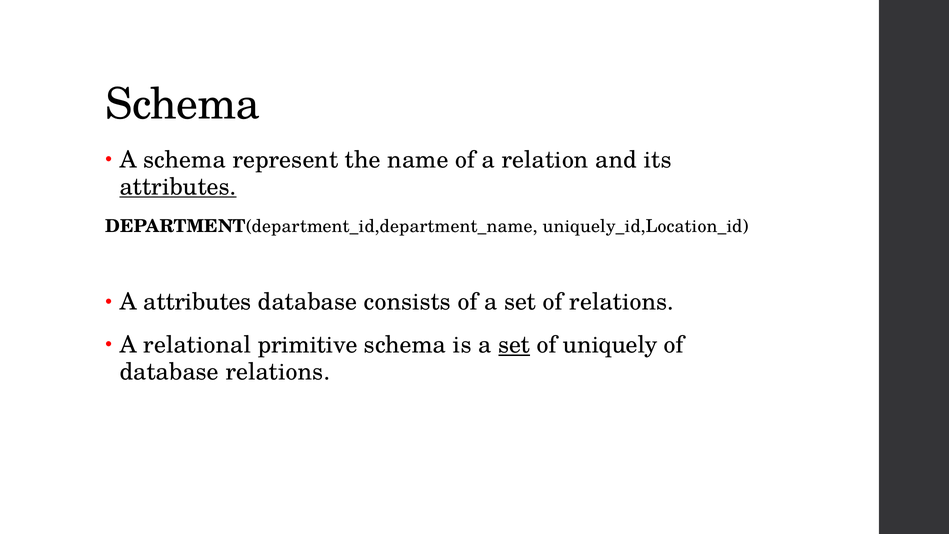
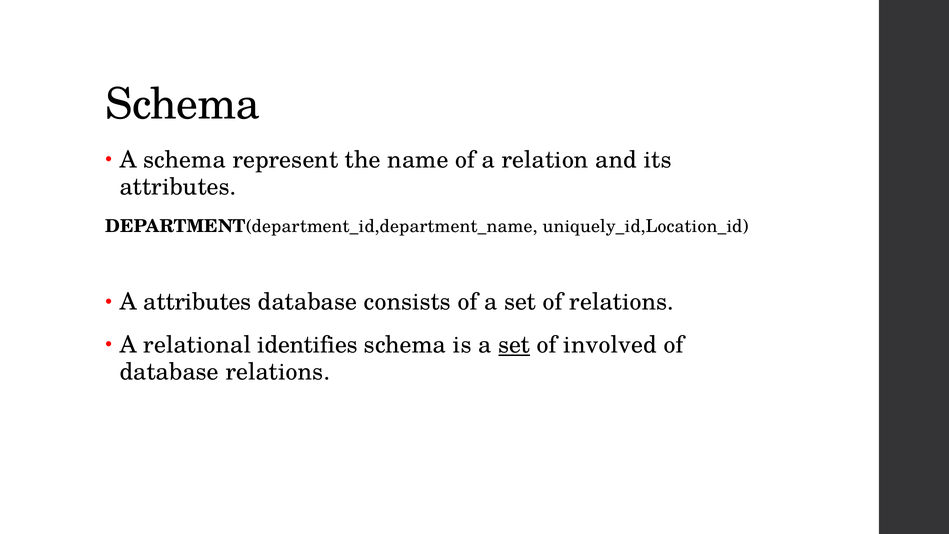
attributes at (178, 187) underline: present -> none
primitive: primitive -> identifies
uniquely: uniquely -> involved
